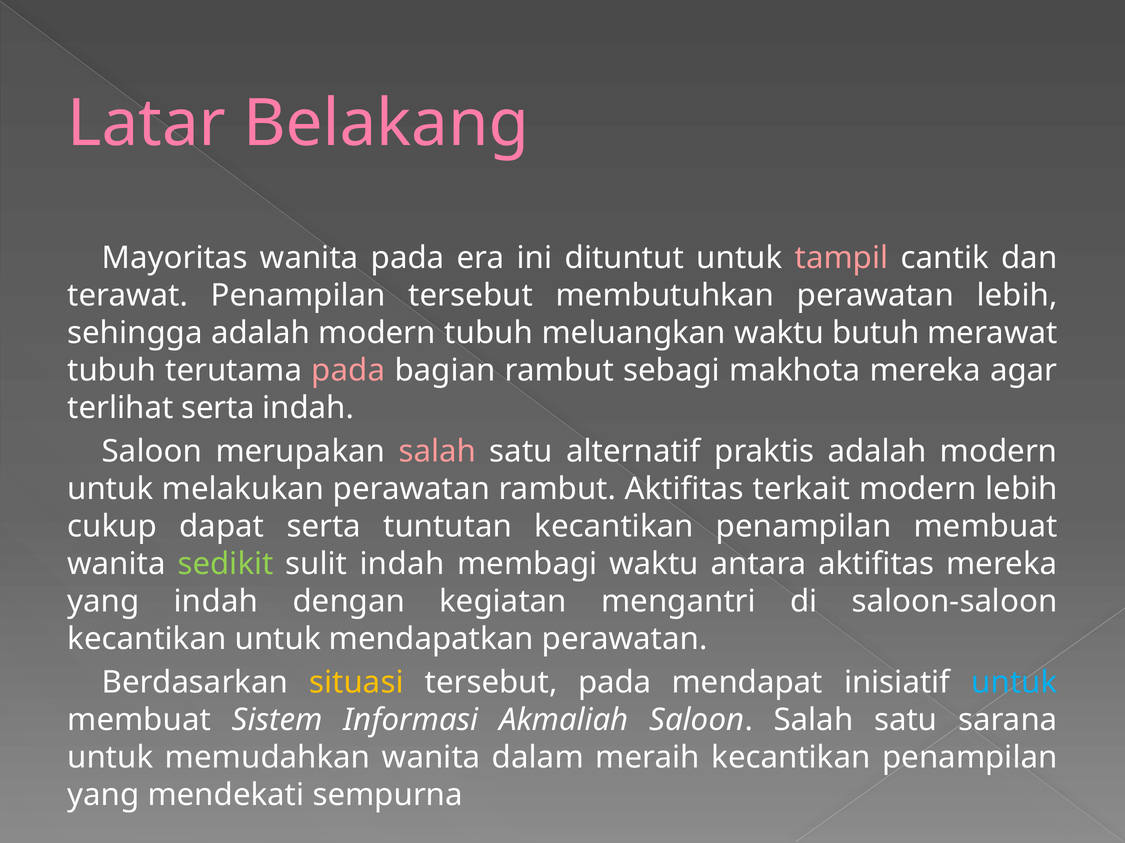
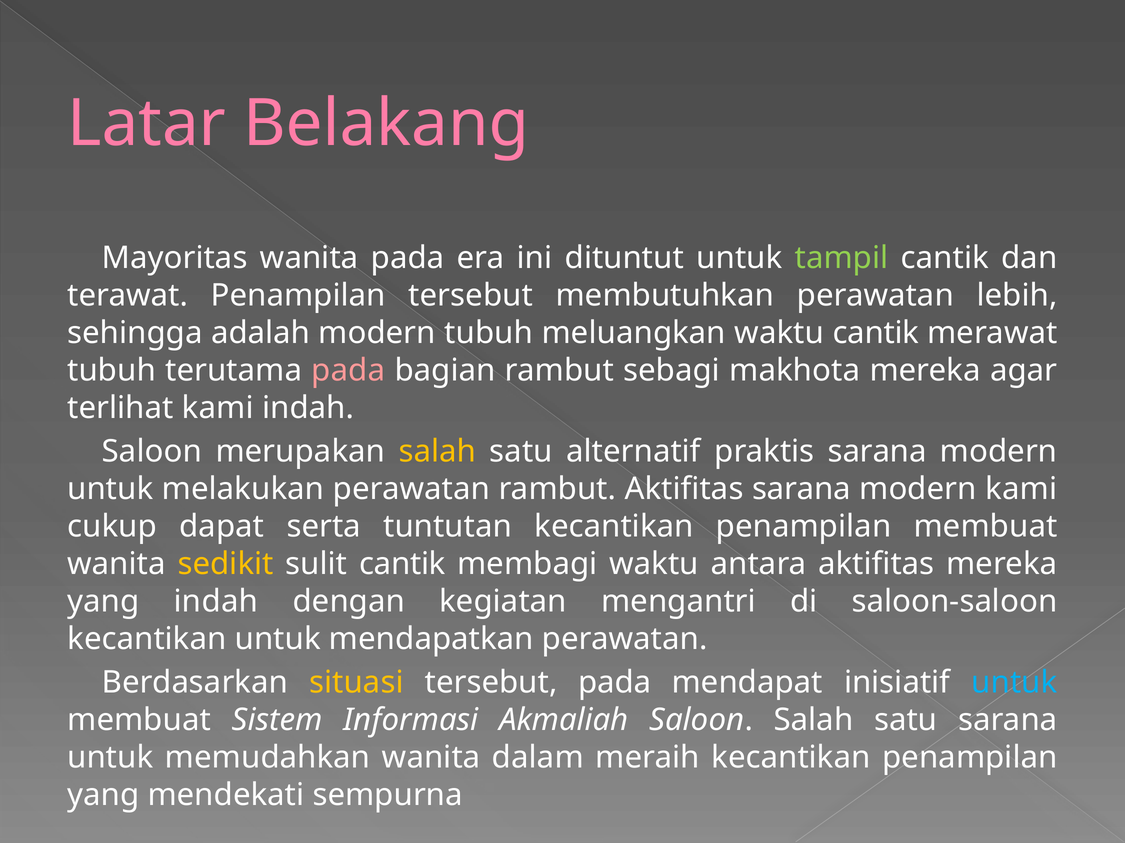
tampil colour: pink -> light green
waktu butuh: butuh -> cantik
terlihat serta: serta -> kami
salah at (437, 452) colour: pink -> yellow
praktis adalah: adalah -> sarana
Aktifitas terkait: terkait -> sarana
modern lebih: lebih -> kami
sedikit colour: light green -> yellow
sulit indah: indah -> cantik
